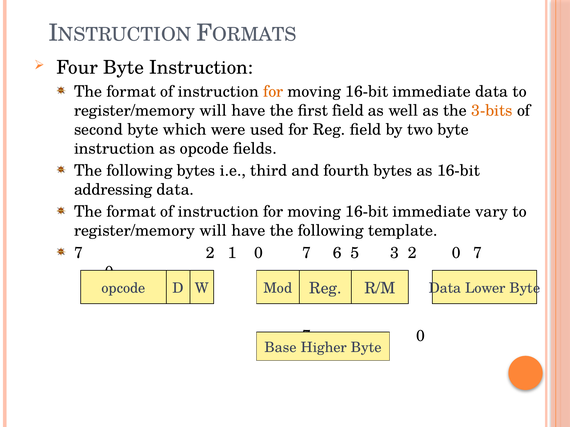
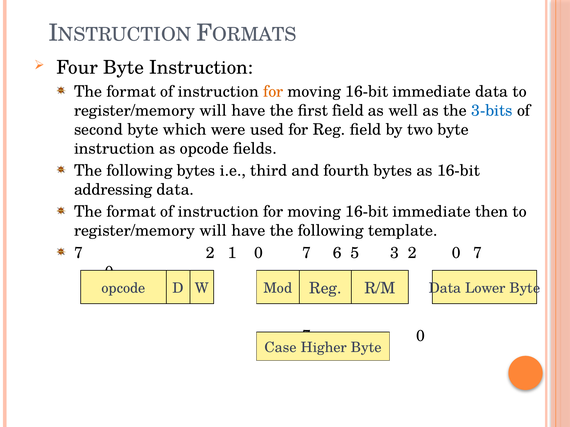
3-bits colour: orange -> blue
vary: vary -> then
Base: Base -> Case
